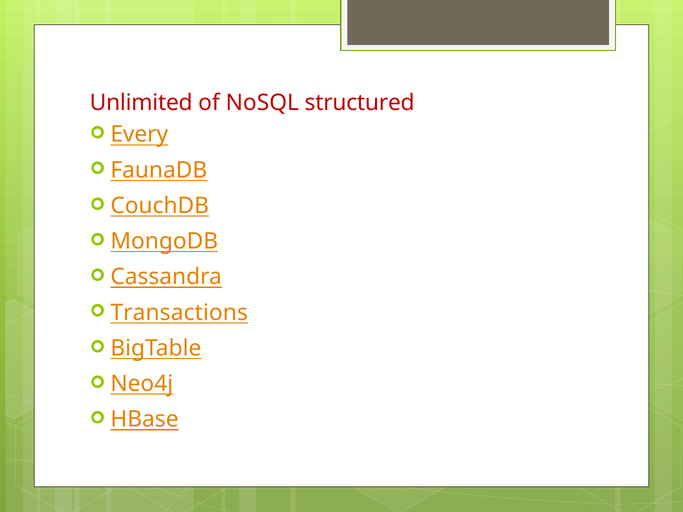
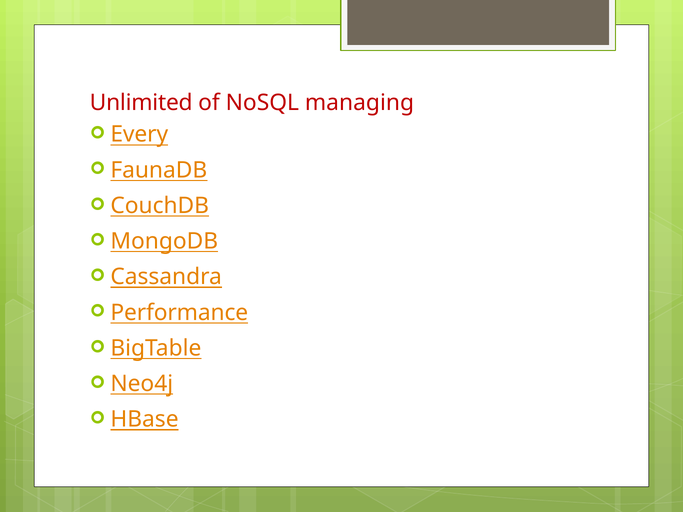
structured: structured -> managing
Transactions: Transactions -> Performance
